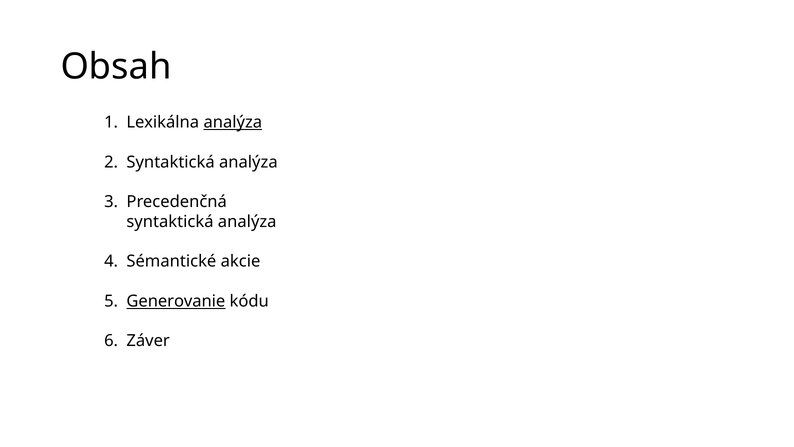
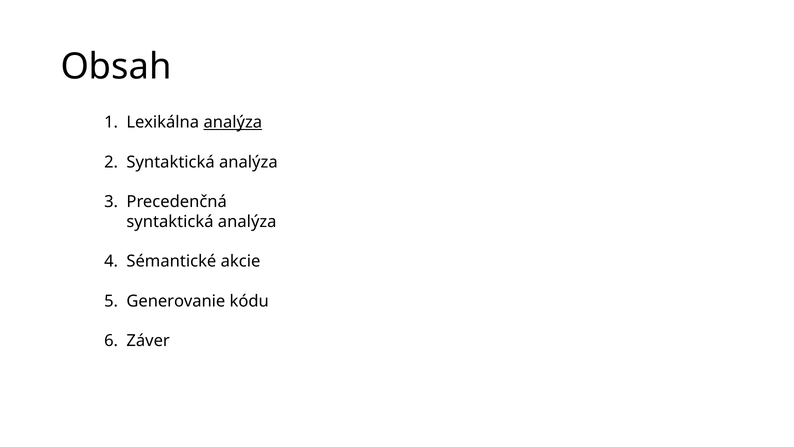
Generovanie underline: present -> none
